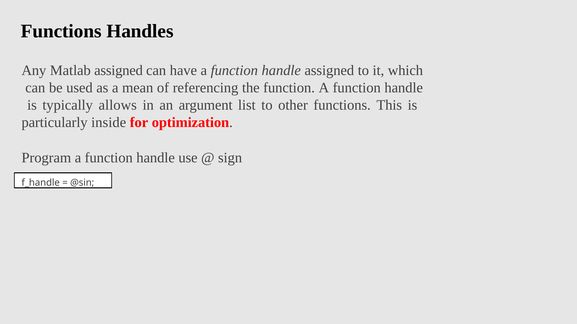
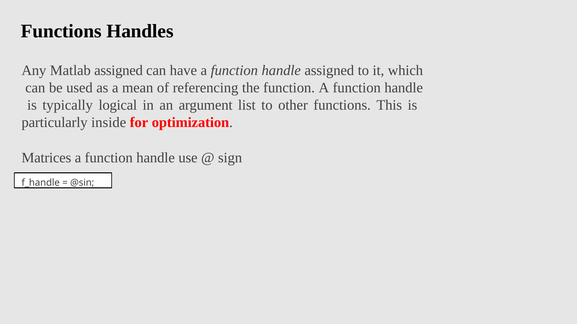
allows: allows -> logical
Program: Program -> Matrices
